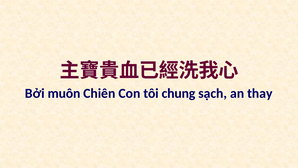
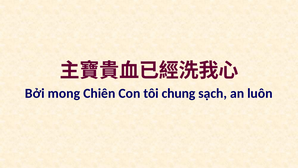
muôn: muôn -> mong
thay: thay -> luôn
